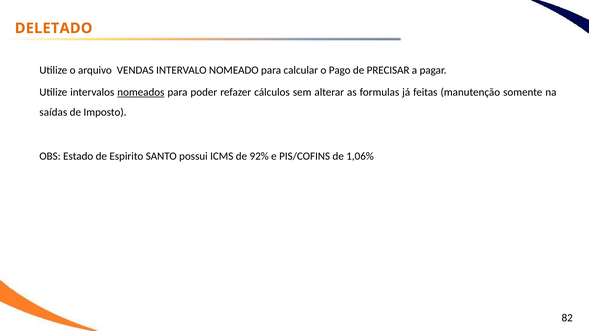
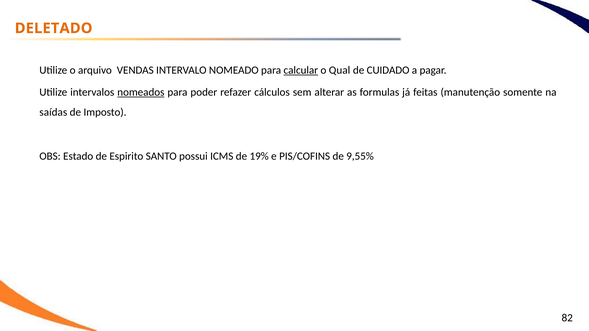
calcular underline: none -> present
Pago: Pago -> Qual
PRECISAR: PRECISAR -> CUIDADO
92%: 92% -> 19%
1,06%: 1,06% -> 9,55%
